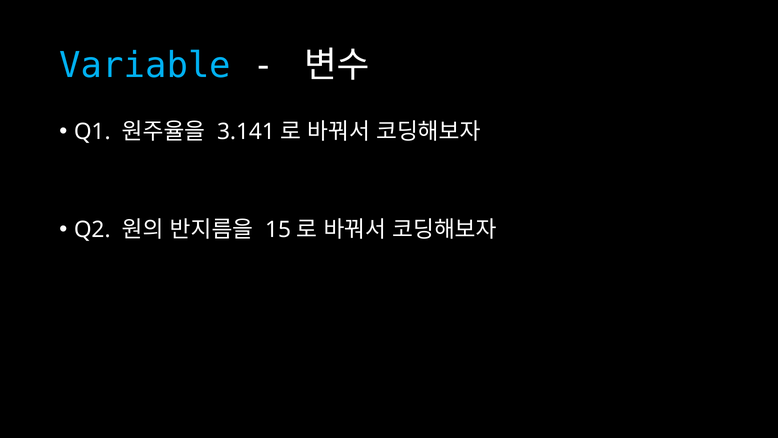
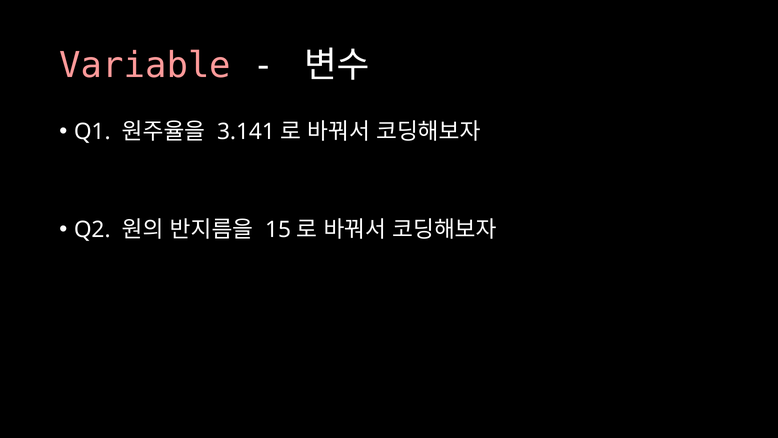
Variable colour: light blue -> pink
